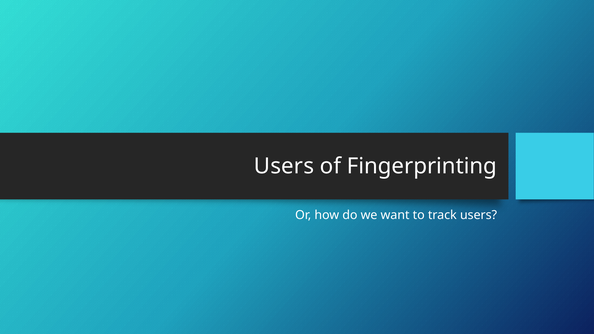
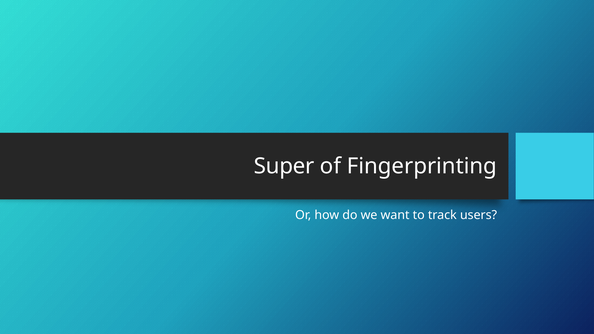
Users at (284, 166): Users -> Super
